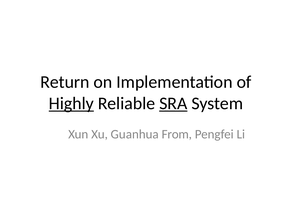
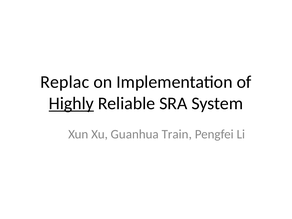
Return: Return -> Replac
SRA underline: present -> none
From: From -> Train
